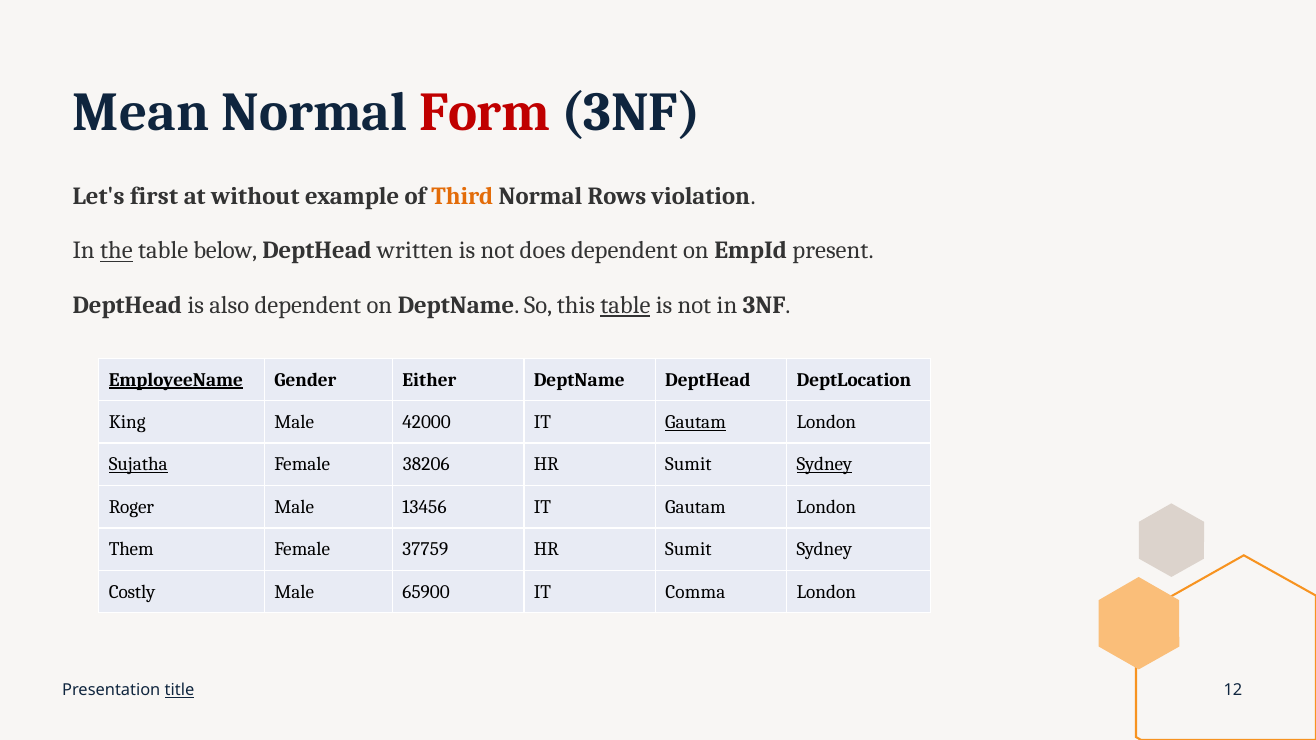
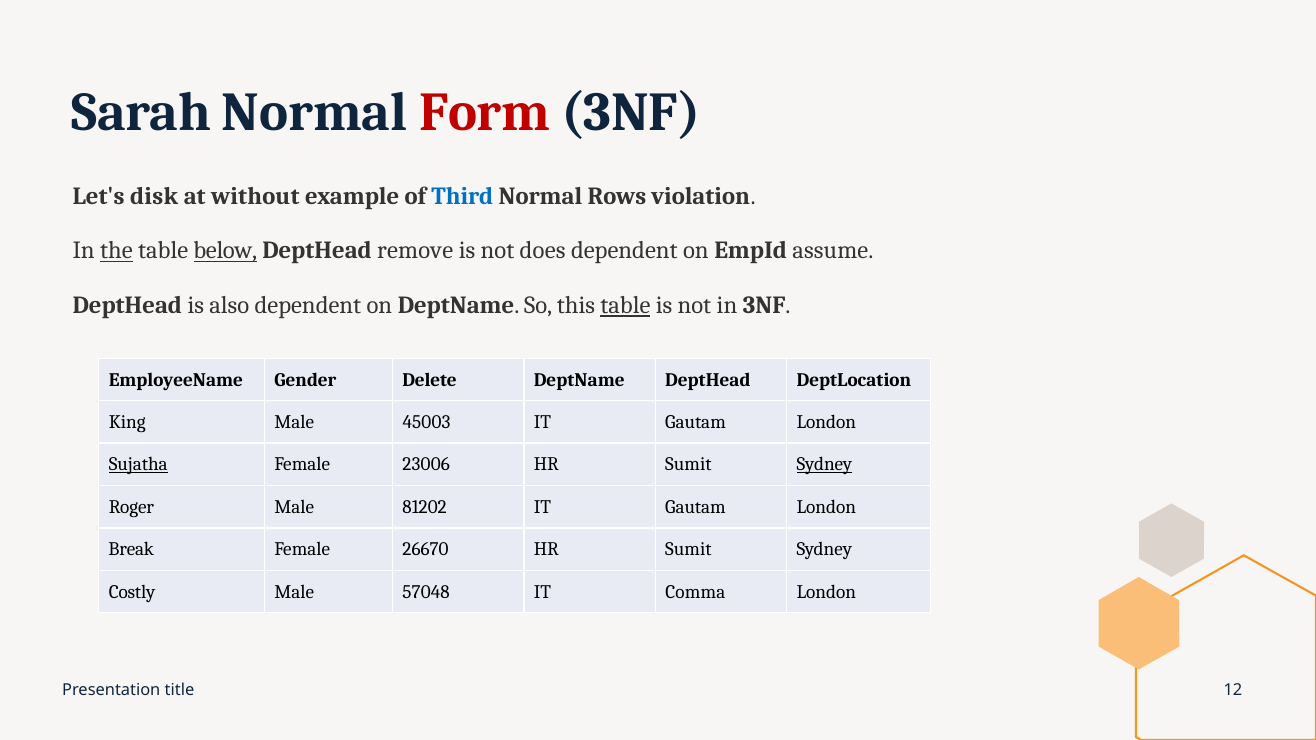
Mean: Mean -> Sarah
first: first -> disk
Third colour: orange -> blue
below underline: none -> present
written: written -> remove
present: present -> assume
EmployeeName underline: present -> none
Either: Either -> Delete
42000: 42000 -> 45003
Gautam at (696, 422) underline: present -> none
38206: 38206 -> 23006
13456: 13456 -> 81202
Them: Them -> Break
37759: 37759 -> 26670
65900: 65900 -> 57048
title underline: present -> none
